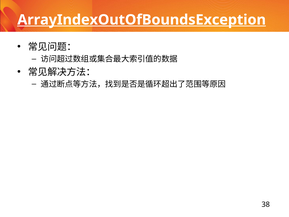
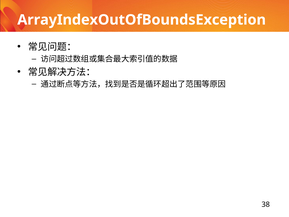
ArrayIndexOutOfBoundsException underline: present -> none
